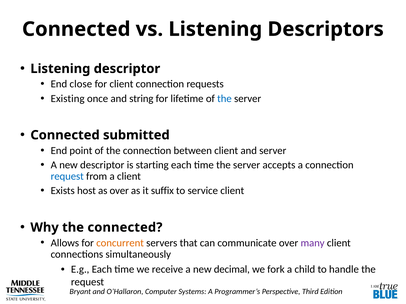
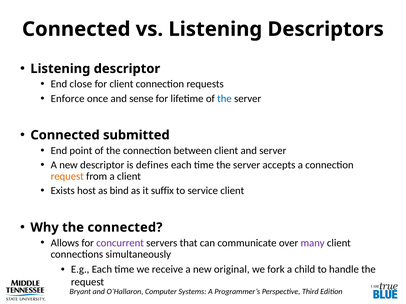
Existing: Existing -> Enforce
string: string -> sense
starting: starting -> defines
request at (67, 177) colour: blue -> orange
as over: over -> bind
concurrent colour: orange -> purple
decimal: decimal -> original
